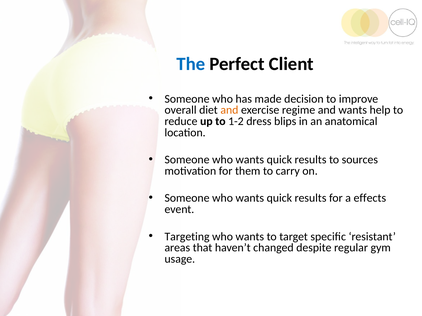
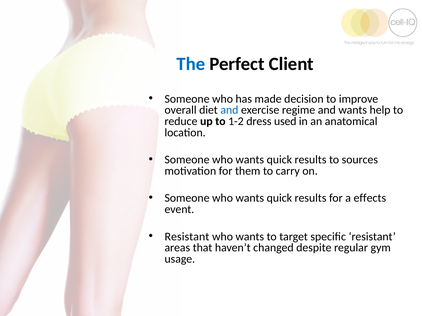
and at (229, 110) colour: orange -> blue
blips: blips -> used
Targeting at (187, 237): Targeting -> Resistant
